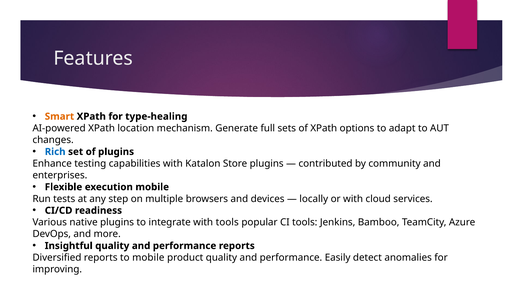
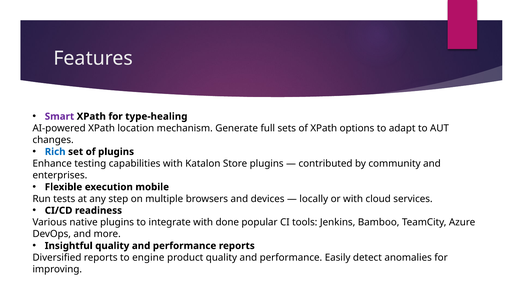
Smart colour: orange -> purple
with tools: tools -> done
to mobile: mobile -> engine
